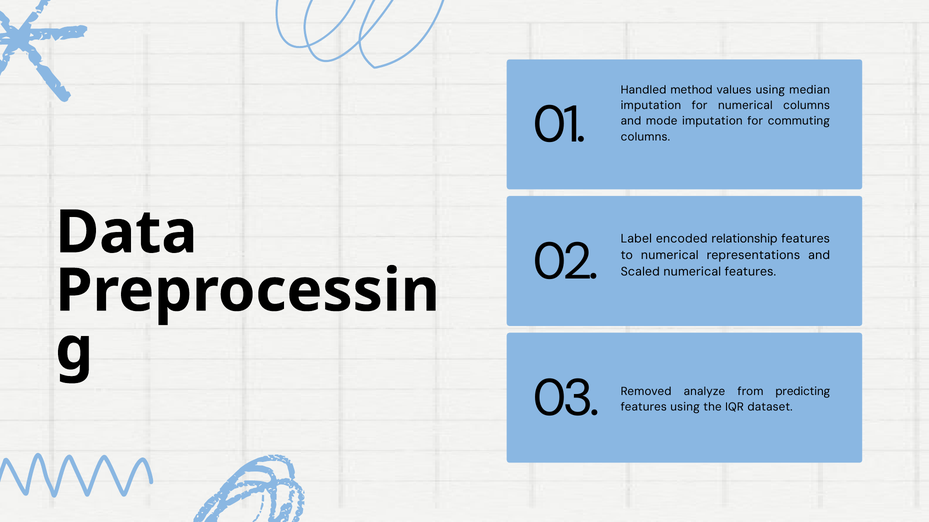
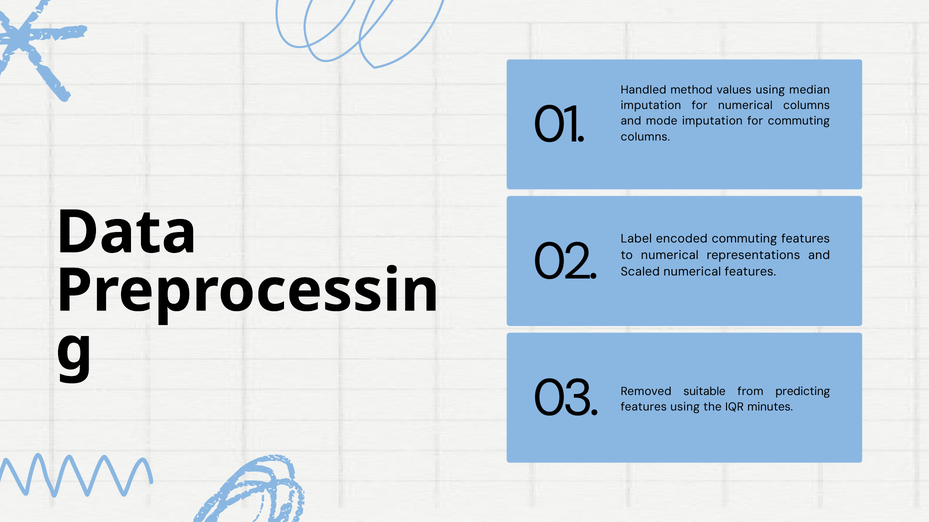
encoded relationship: relationship -> commuting
analyze: analyze -> suitable
dataset: dataset -> minutes
